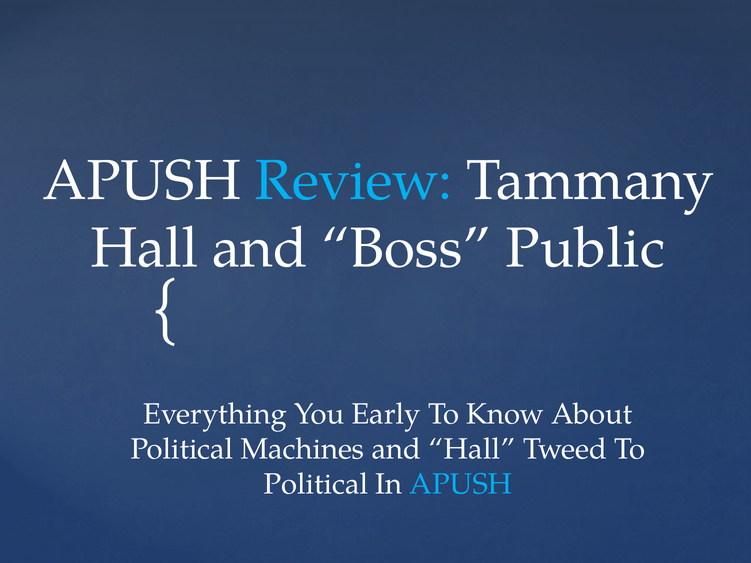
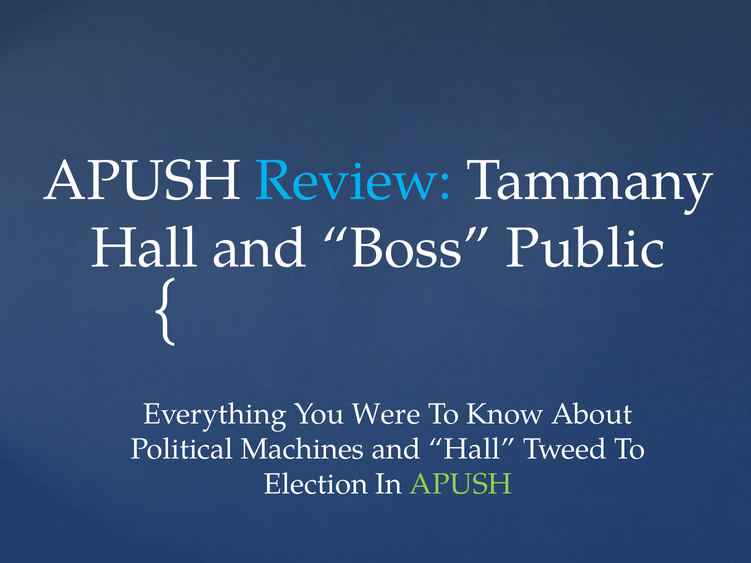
Early: Early -> Were
Political at (316, 485): Political -> Election
APUSH at (461, 485) colour: light blue -> light green
